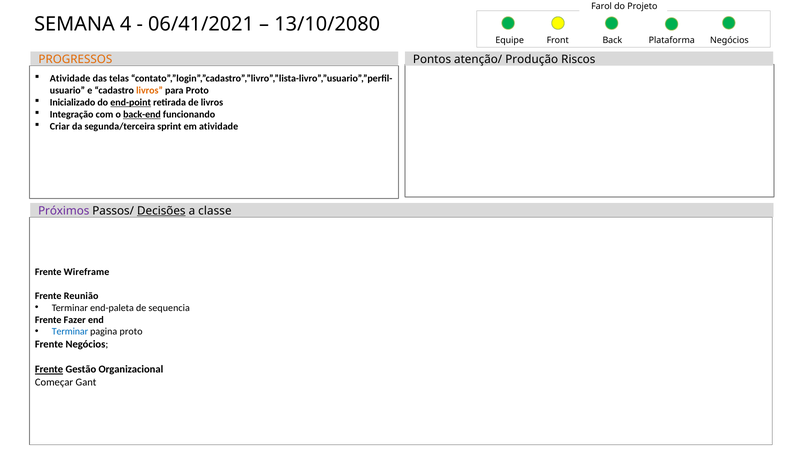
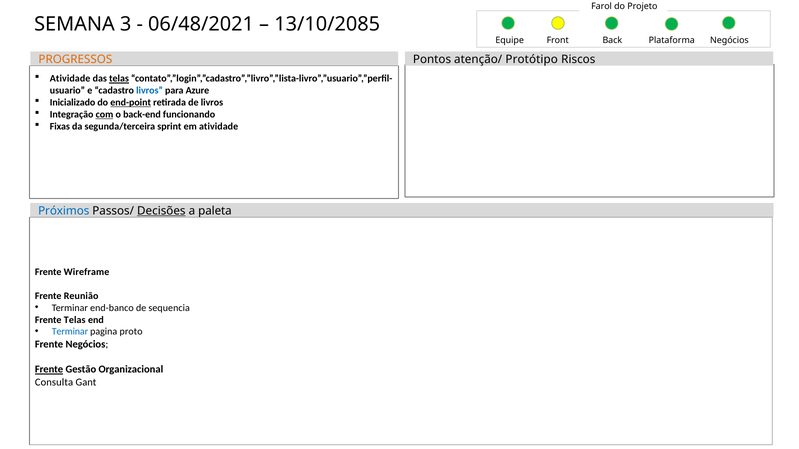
4: 4 -> 3
06/41/2021: 06/41/2021 -> 06/48/2021
13/10/2080: 13/10/2080 -> 13/10/2085
Produção: Produção -> Protótipo
telas at (119, 79) underline: none -> present
livros at (150, 91) colour: orange -> blue
para Proto: Proto -> Azure
com underline: none -> present
back-end underline: present -> none
Criar: Criar -> Fixas
Próximos colour: purple -> blue
classe: classe -> paleta
end-paleta: end-paleta -> end-banco
Frente Fazer: Fazer -> Telas
Começar: Começar -> Consulta
